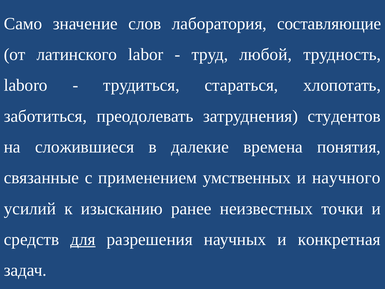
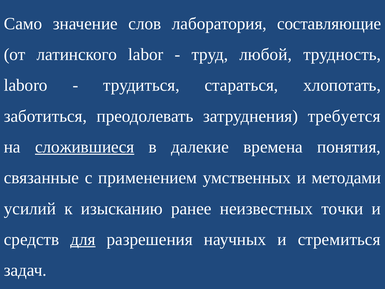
студентов: студентов -> требуется
сложившиеся underline: none -> present
научного: научного -> методами
конкретная: конкретная -> стремиться
